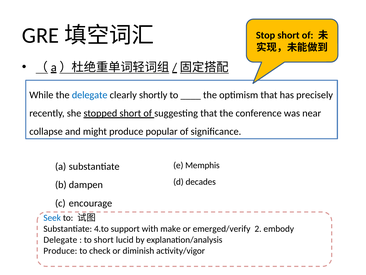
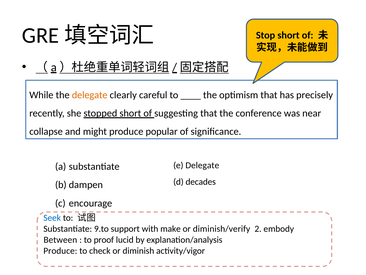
delegate at (90, 95) colour: blue -> orange
shortly: shortly -> careful
e Memphis: Memphis -> Delegate
4.to: 4.to -> 9.to
emerged/verify: emerged/verify -> diminish/verify
Delegate at (60, 239): Delegate -> Between
to short: short -> proof
